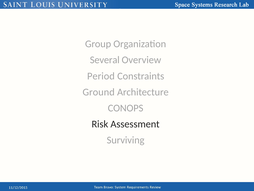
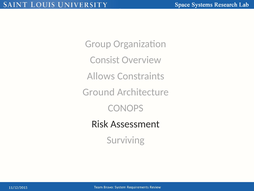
Several: Several -> Consist
Period: Period -> Allows
